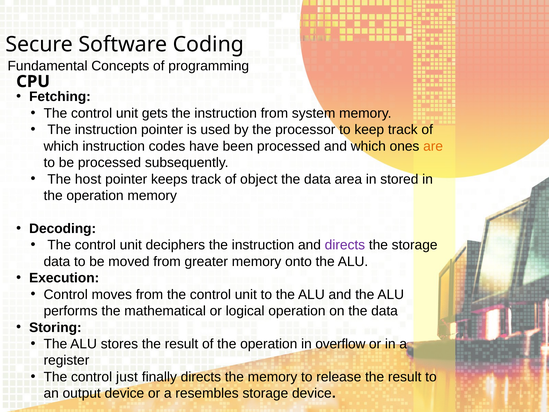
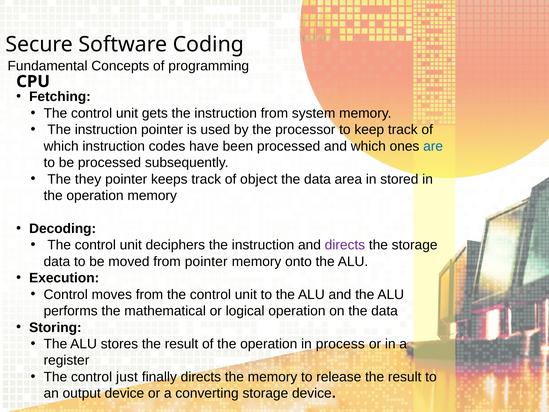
are colour: orange -> blue
host: host -> they
from greater: greater -> pointer
overflow: overflow -> process
resembles: resembles -> converting
